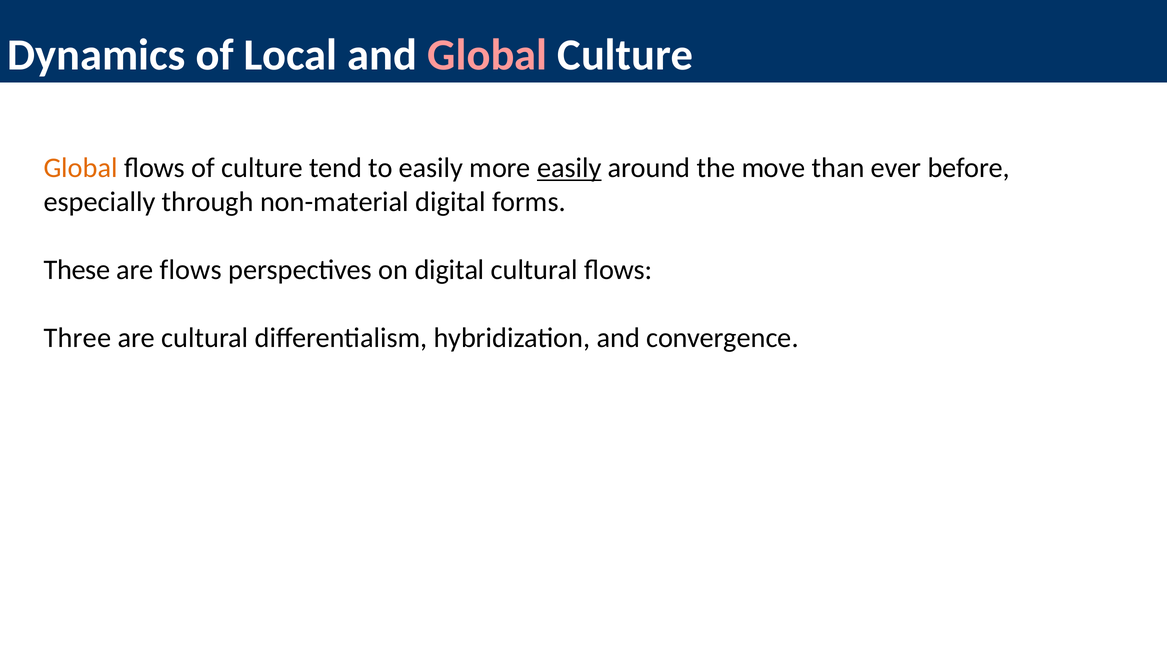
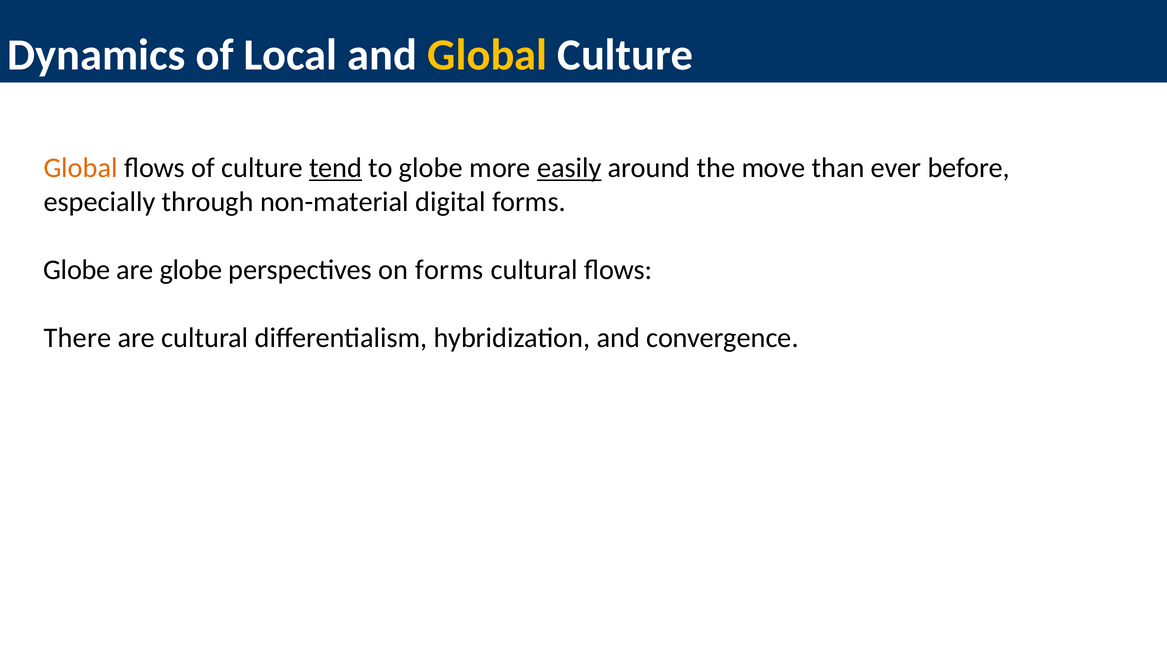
Global at (487, 55) colour: pink -> yellow
tend underline: none -> present
to easily: easily -> globe
These at (77, 270): These -> Globe
are flows: flows -> globe
on digital: digital -> forms
Three: Three -> There
